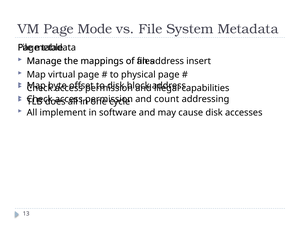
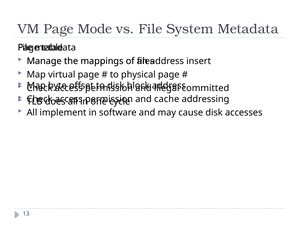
capabilities: capabilities -> committed
count: count -> cache
